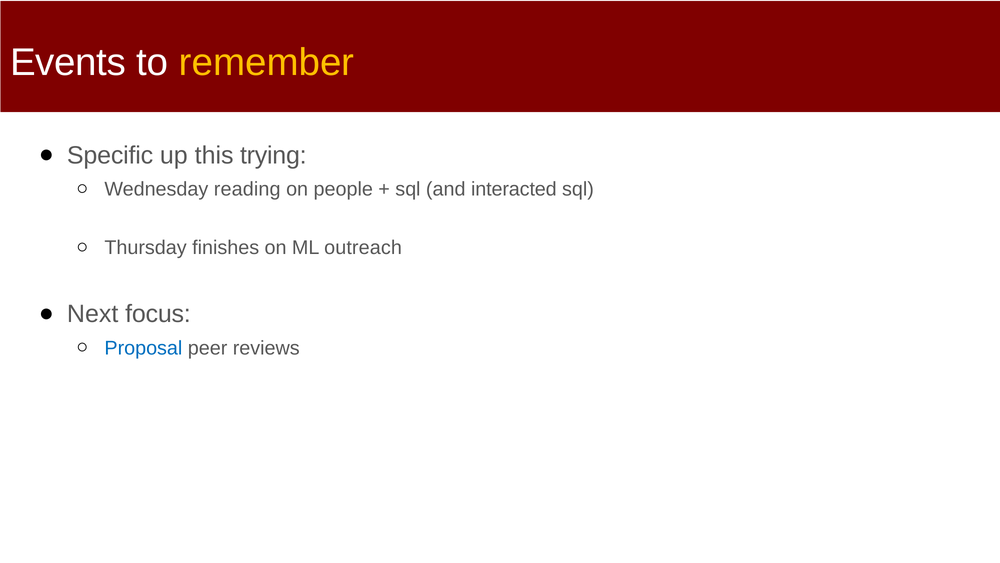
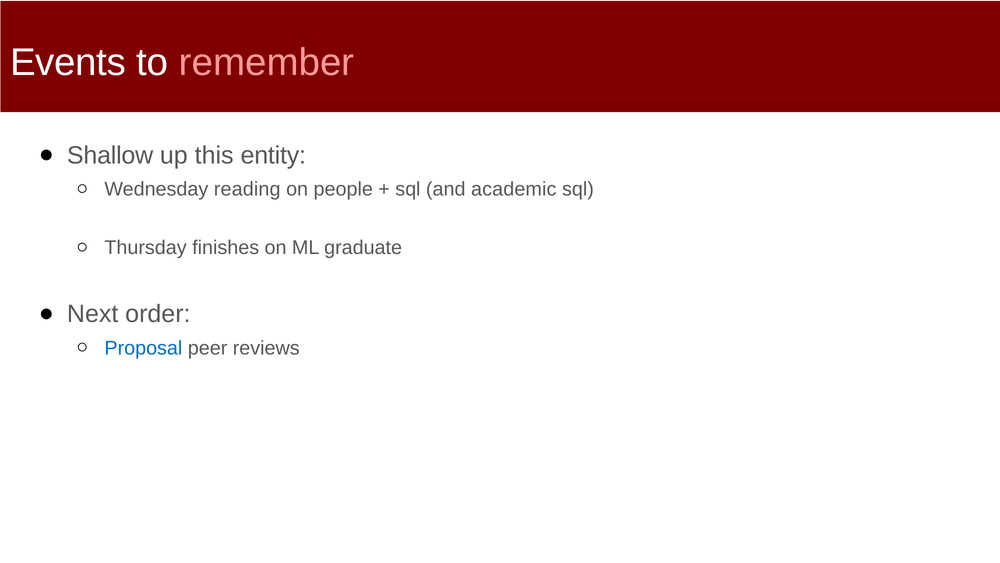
remember colour: yellow -> pink
Specific: Specific -> Shallow
trying: trying -> entity
interacted: interacted -> academic
outreach: outreach -> graduate
focus: focus -> order
